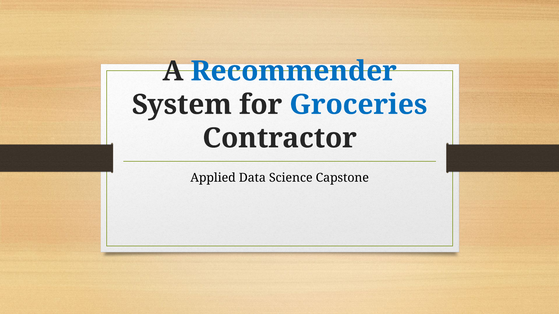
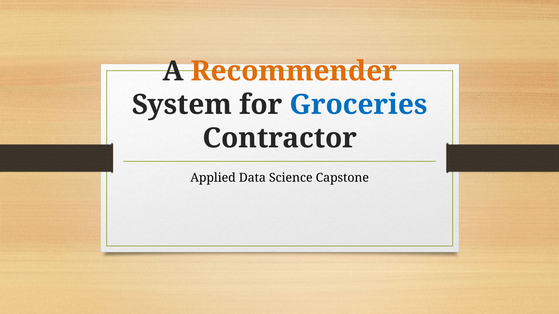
Recommender colour: blue -> orange
